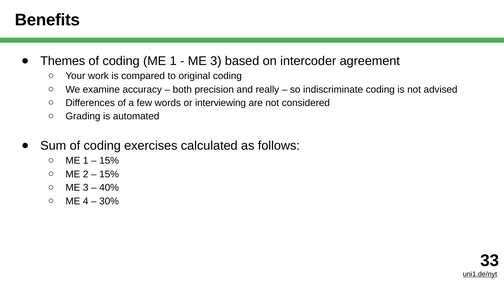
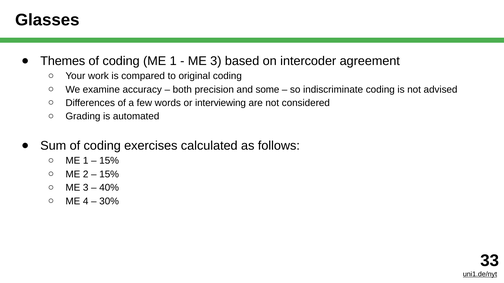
Benefits: Benefits -> Glasses
really: really -> some
